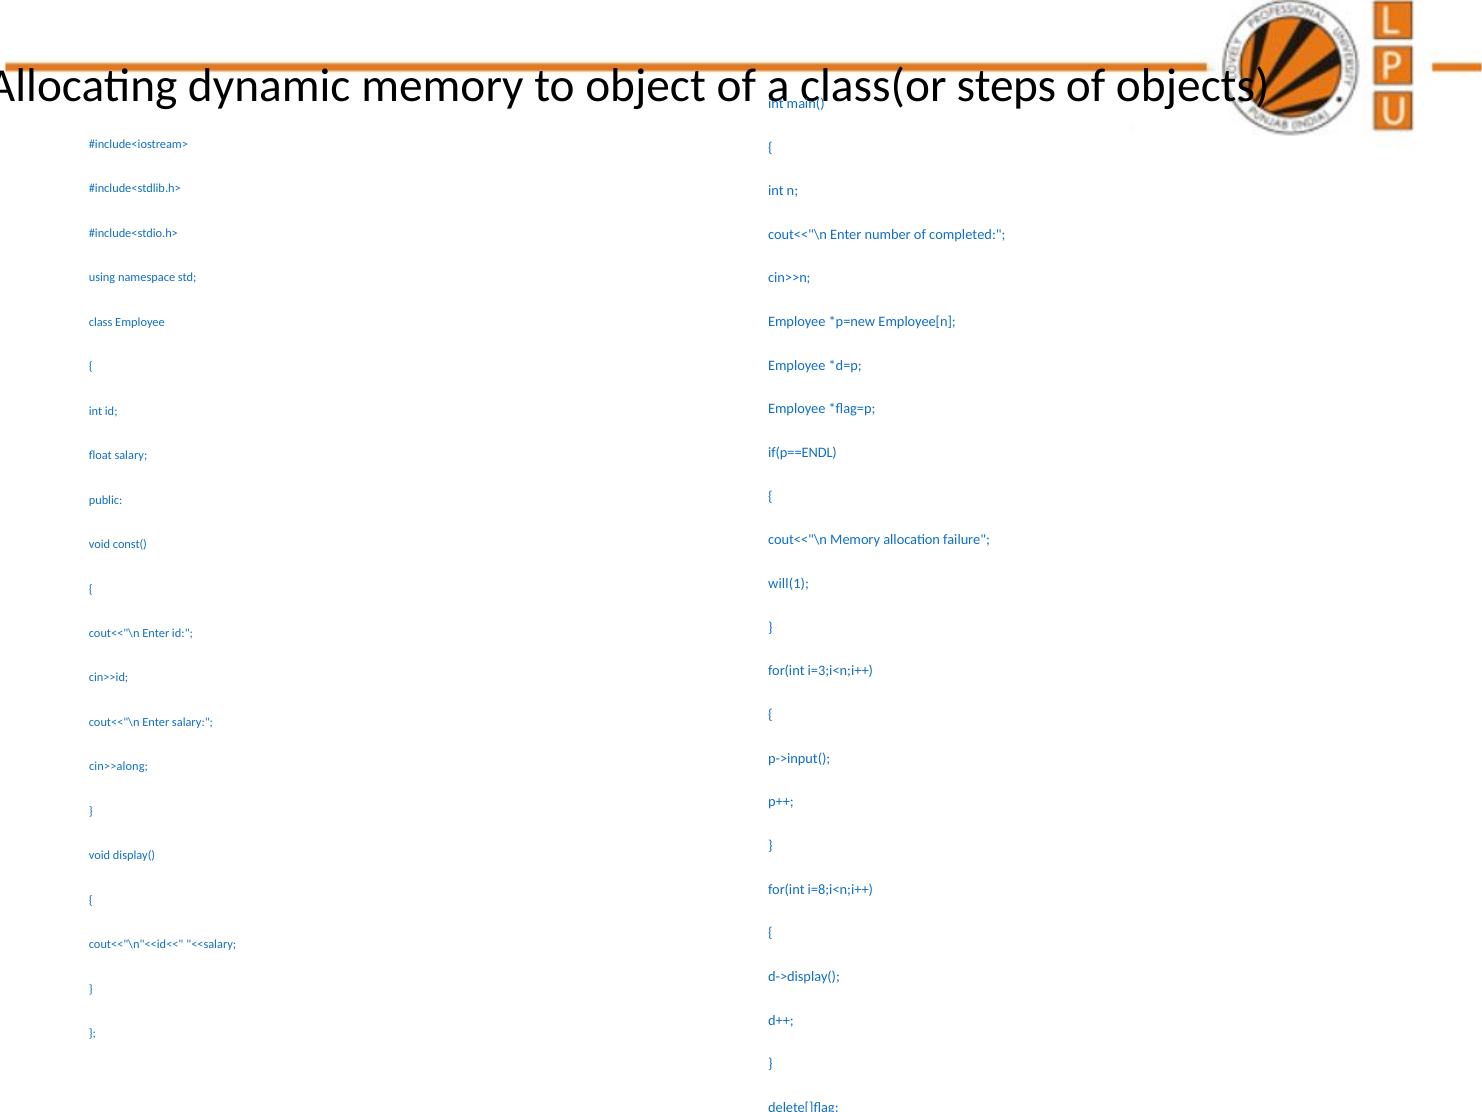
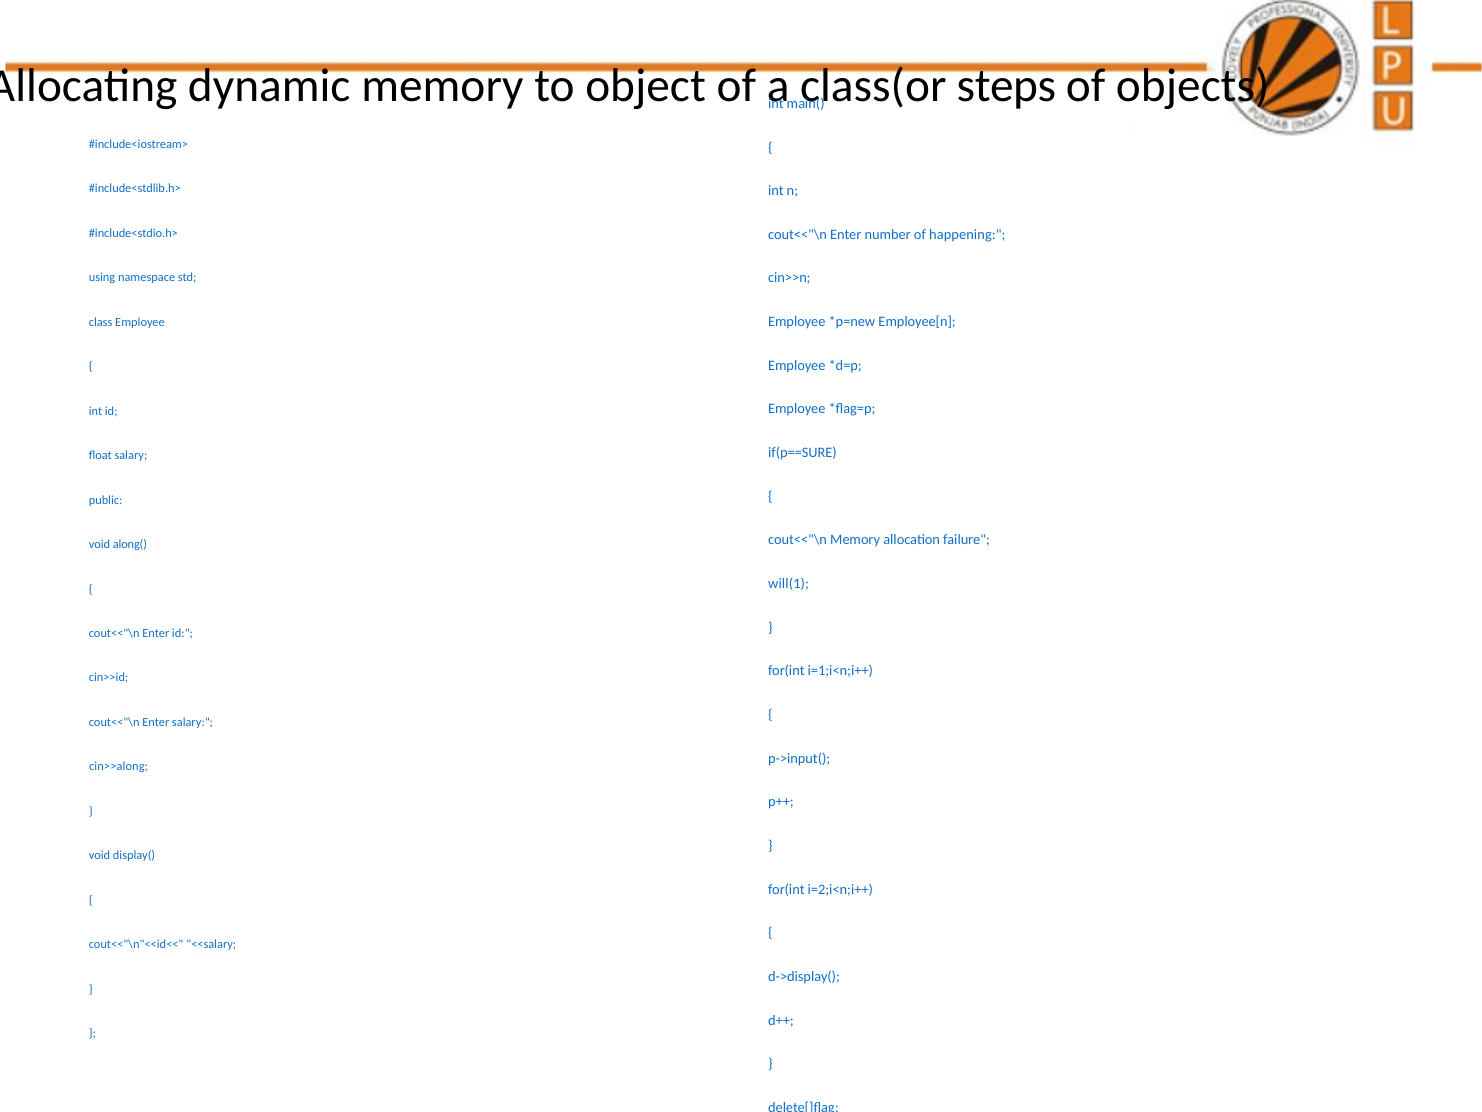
completed: completed -> happening
if(p==ENDL: if(p==ENDL -> if(p==SURE
const(: const( -> along(
i=3;i<n;i++: i=3;i<n;i++ -> i=1;i<n;i++
i=8;i<n;i++: i=8;i<n;i++ -> i=2;i<n;i++
